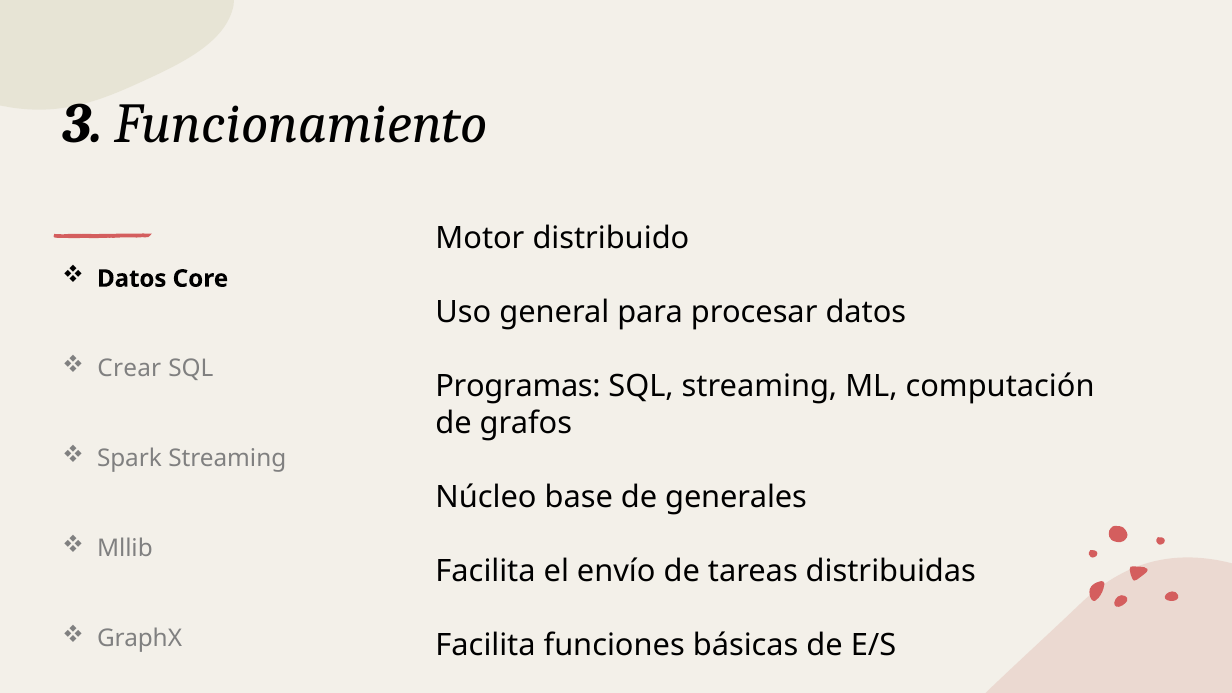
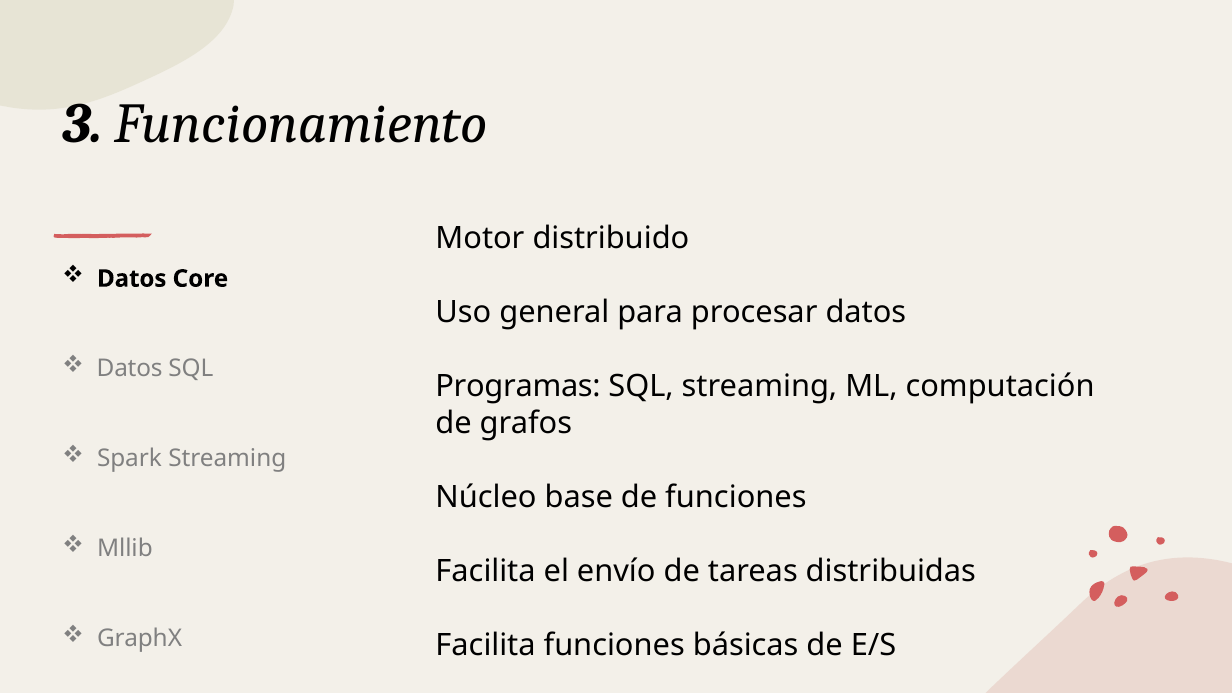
Crear at (129, 369): Crear -> Datos
de generales: generales -> funciones
